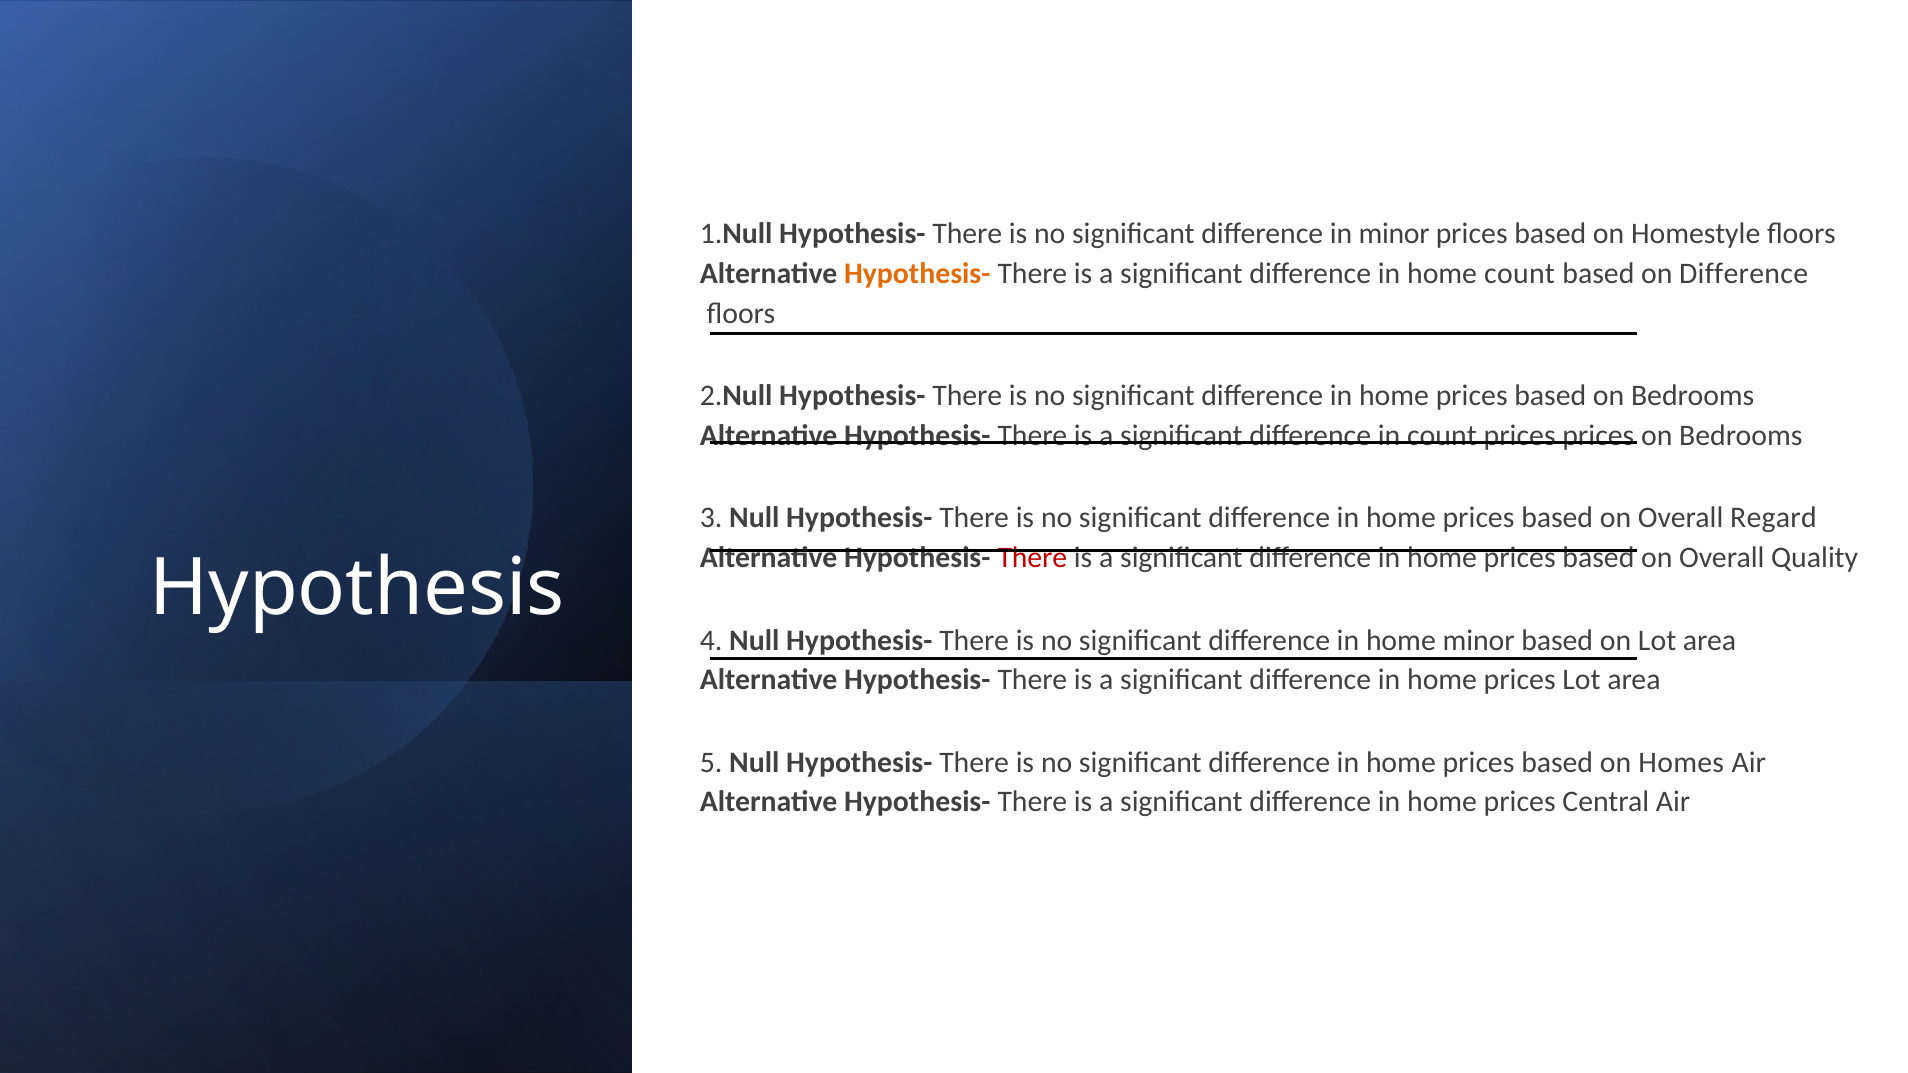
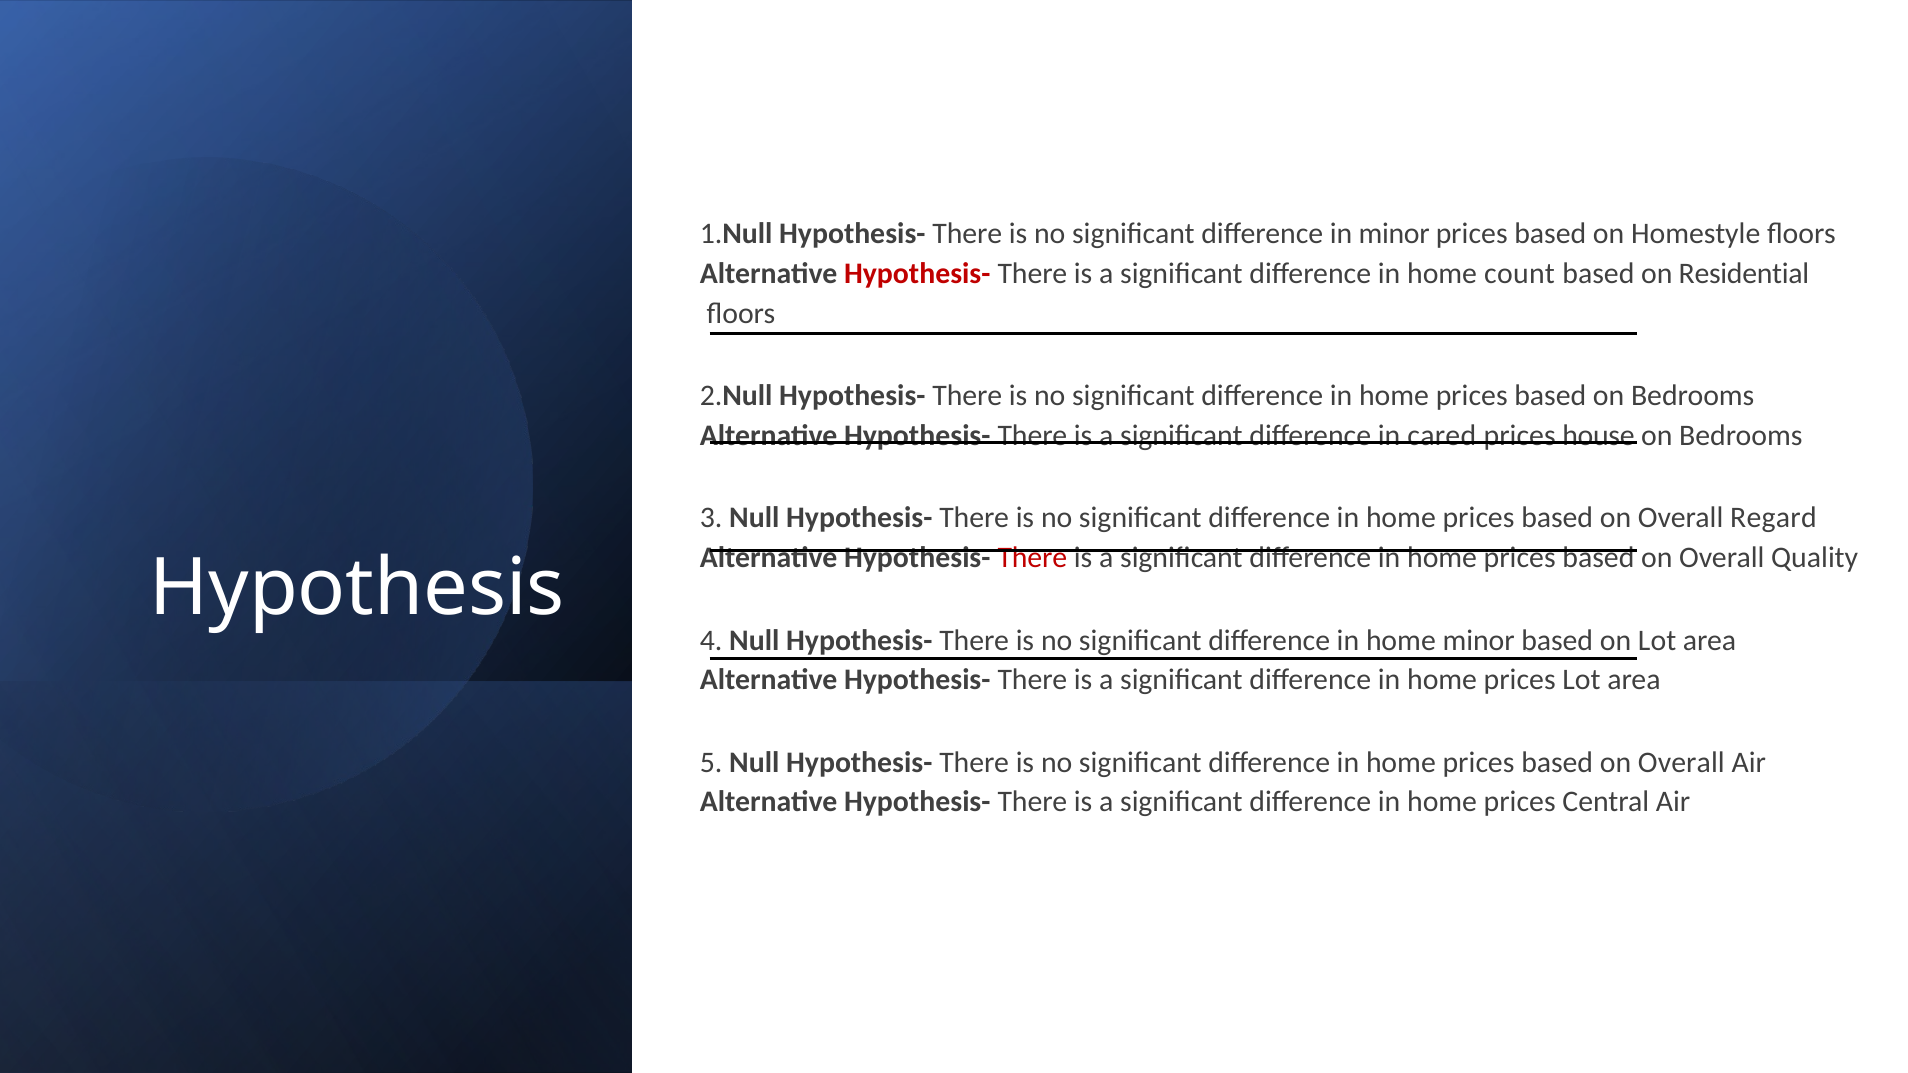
Hypothesis- at (917, 274) colour: orange -> red
on Difference: Difference -> Residential
in count: count -> cared
prices prices: prices -> house
Homes at (1681, 763): Homes -> Overall
